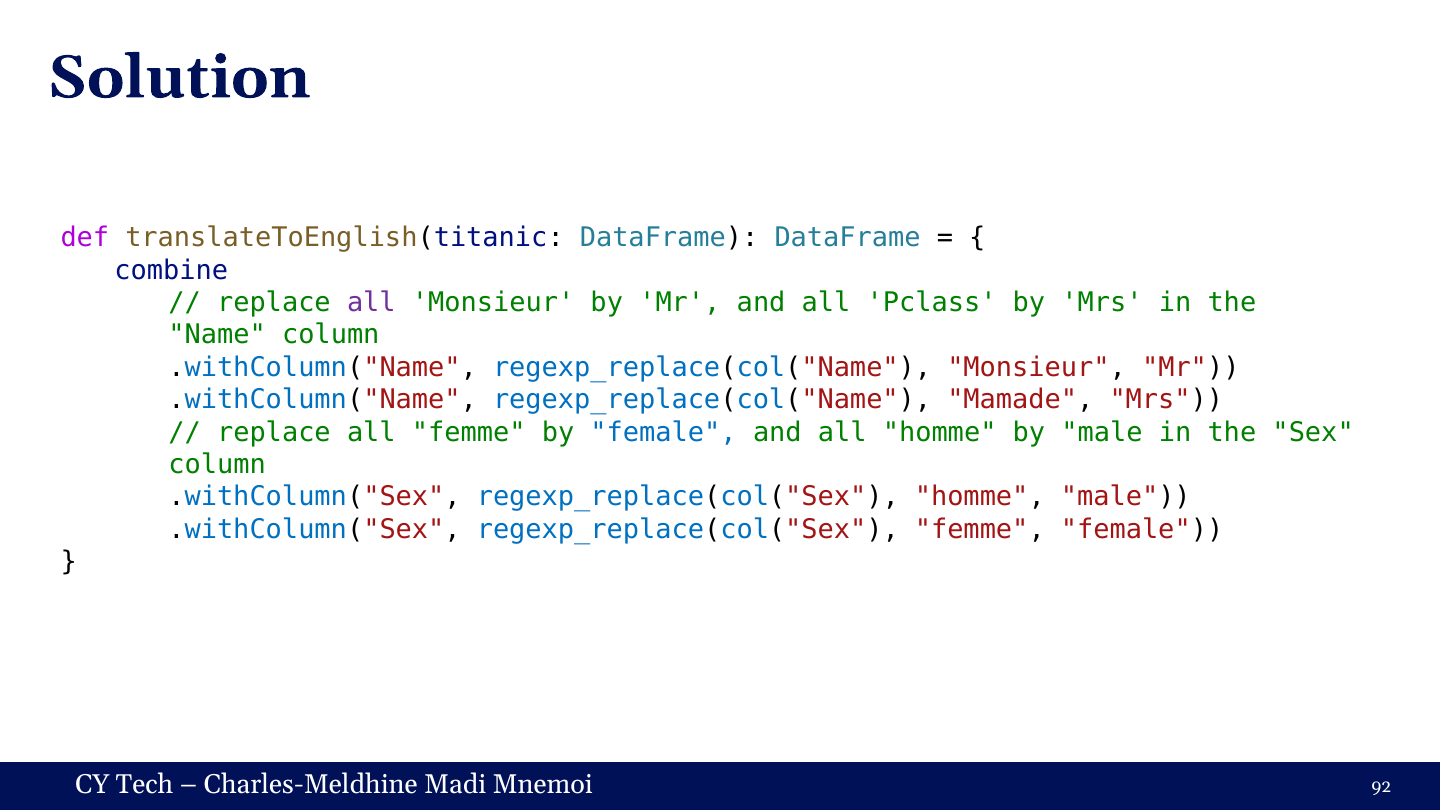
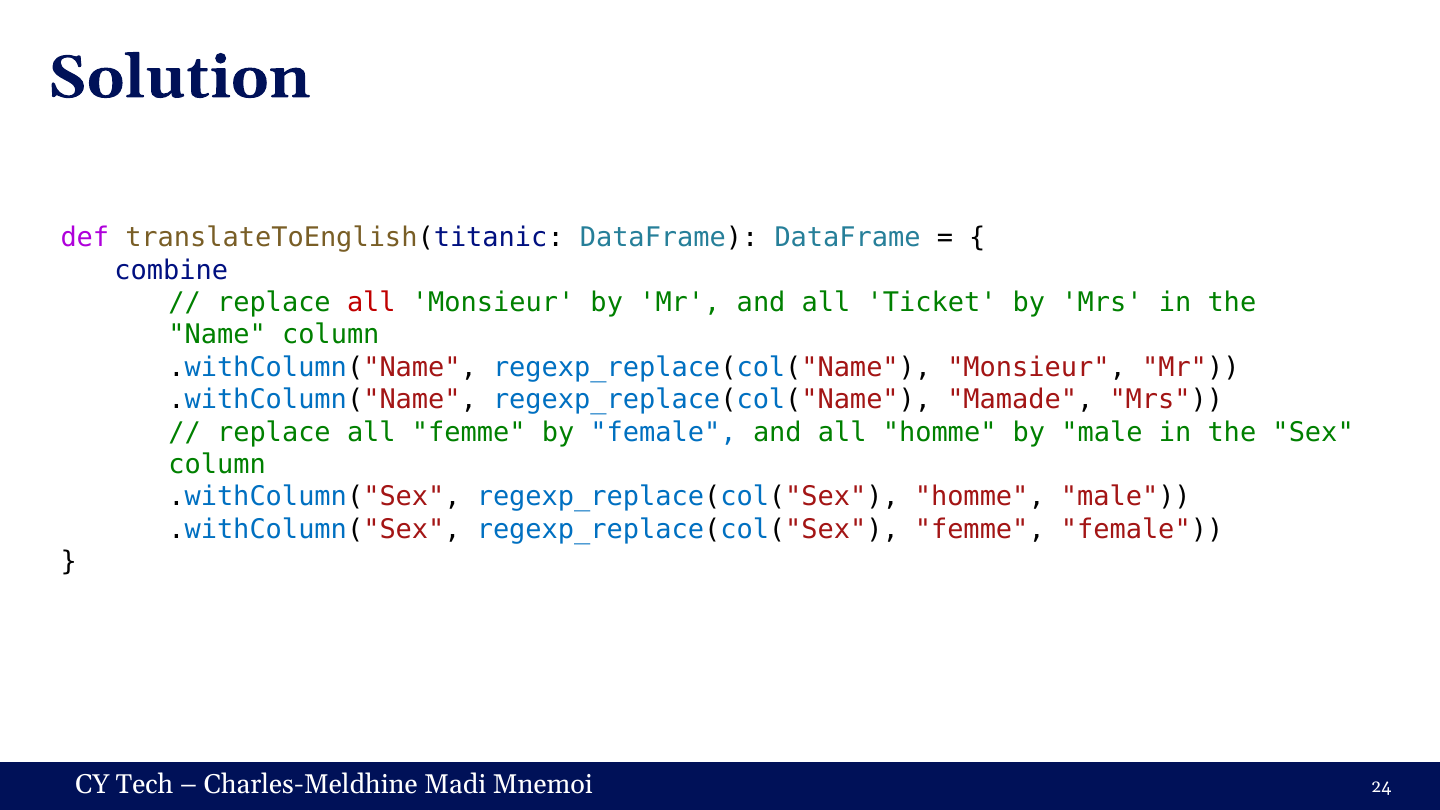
all at (371, 302) colour: purple -> red
Pclass: Pclass -> Ticket
92: 92 -> 24
